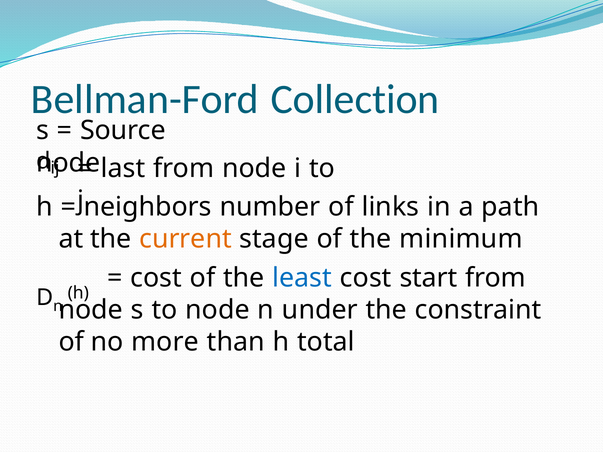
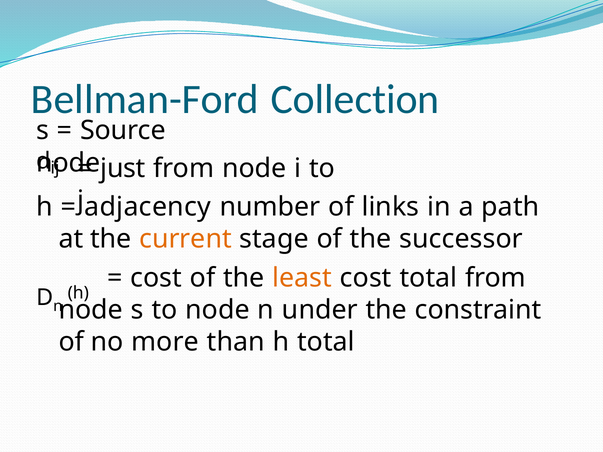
last: last -> just
neighbors: neighbors -> adjacency
minimum: minimum -> successor
least colour: blue -> orange
cost start: start -> total
